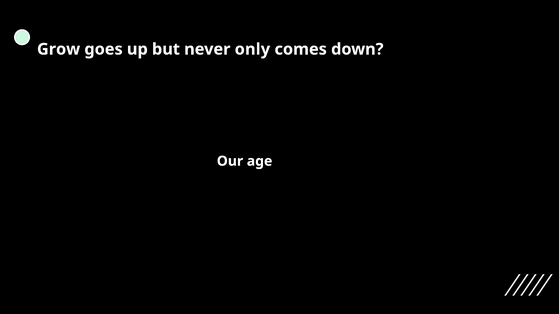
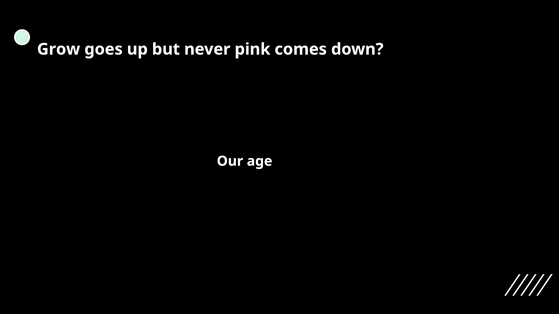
only: only -> pink
